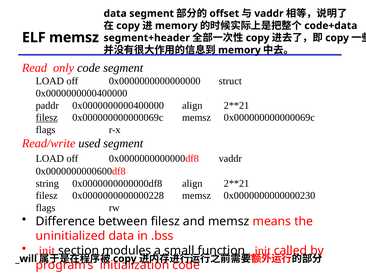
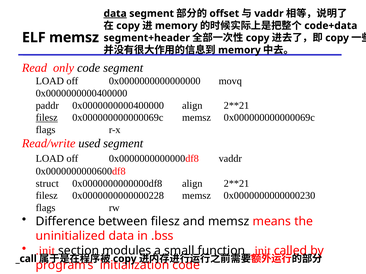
data at (115, 14) underline: none -> present
struct: struct -> movq
string: string -> struct
_will: _will -> _call
